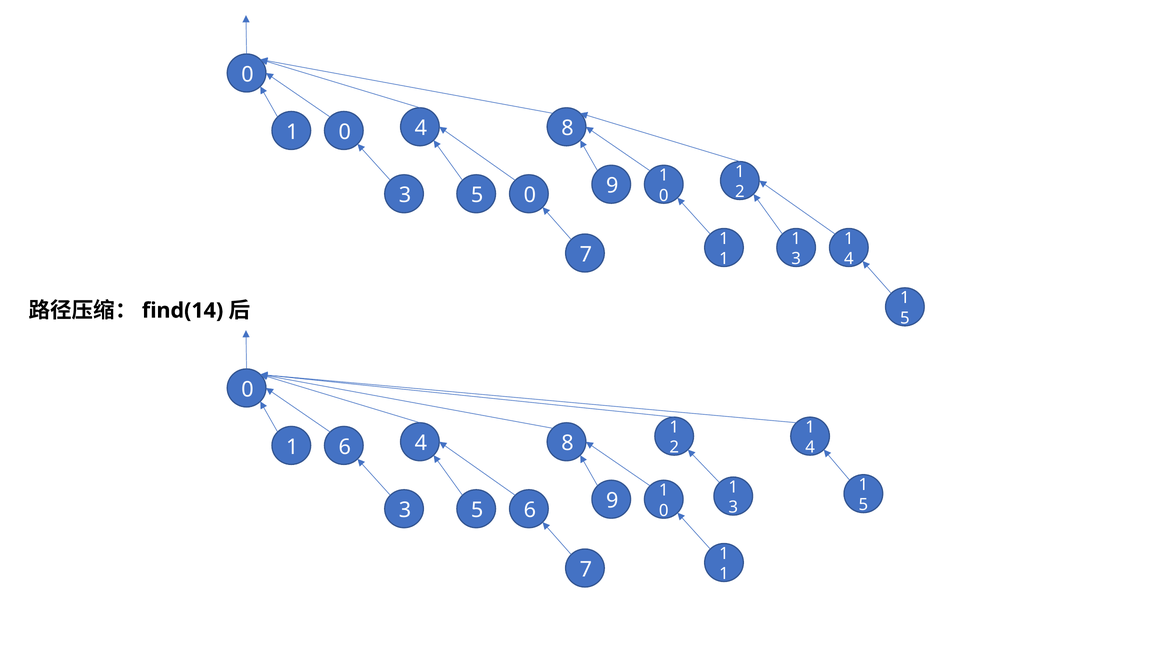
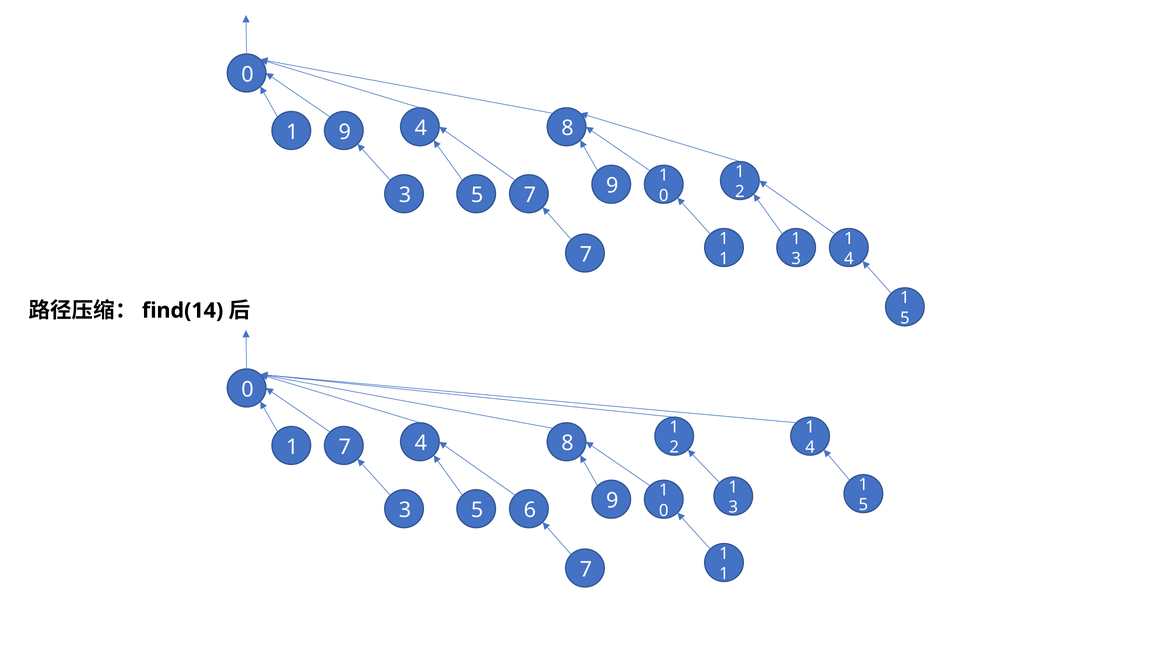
0 at (345, 132): 0 -> 9
0 at (530, 195): 0 -> 7
1 6: 6 -> 7
